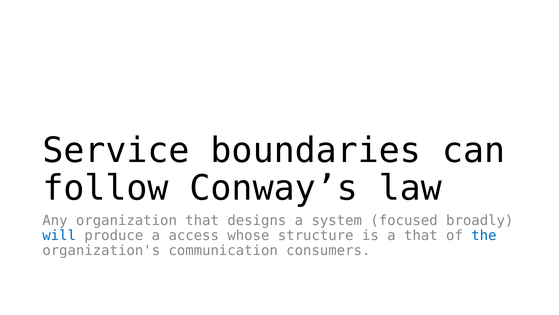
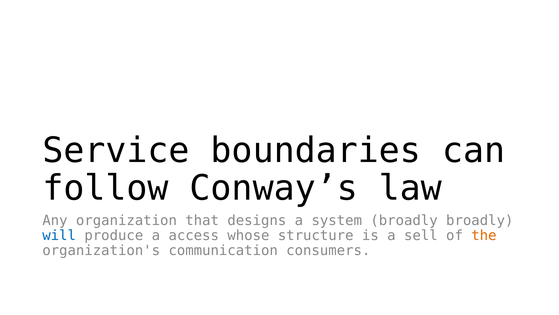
system focused: focused -> broadly
a that: that -> sell
the colour: blue -> orange
